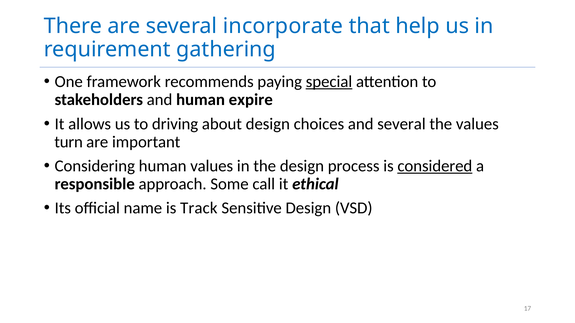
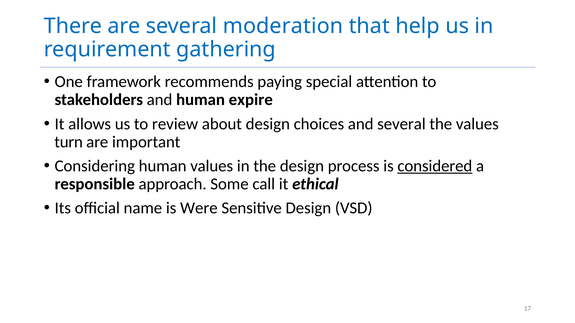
incorporate: incorporate -> moderation
special underline: present -> none
driving: driving -> review
Track: Track -> Were
